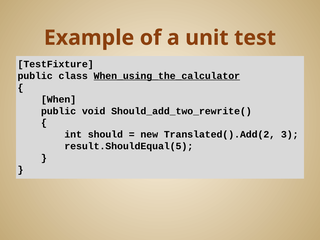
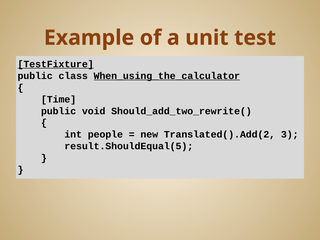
TestFixture underline: none -> present
When: When -> Time
should: should -> people
